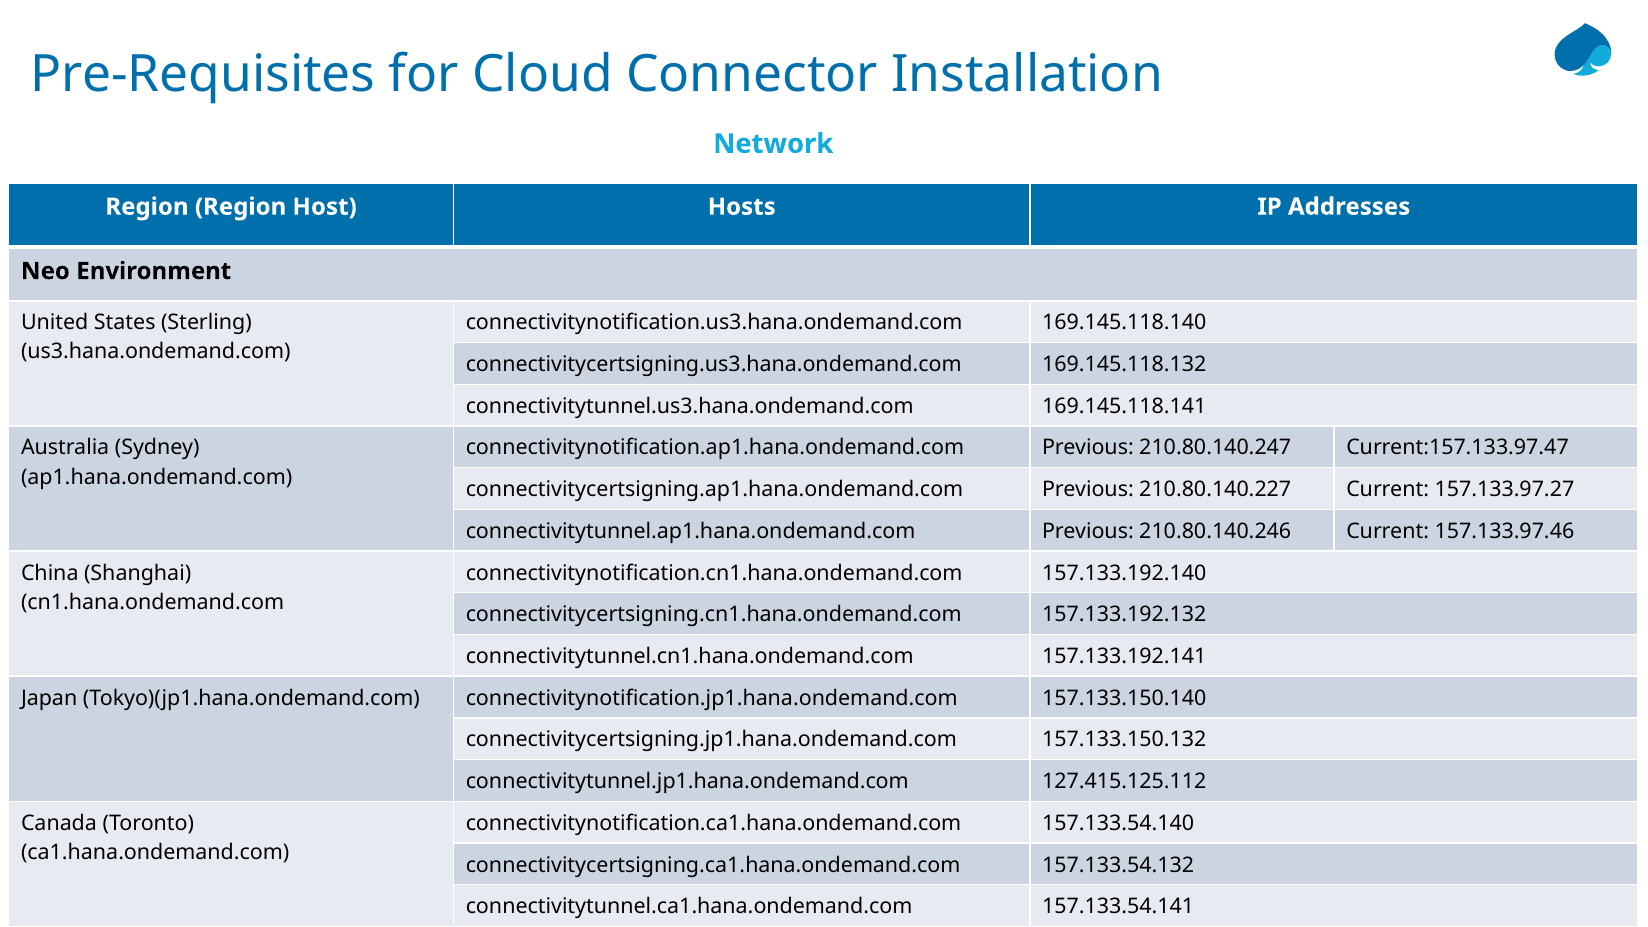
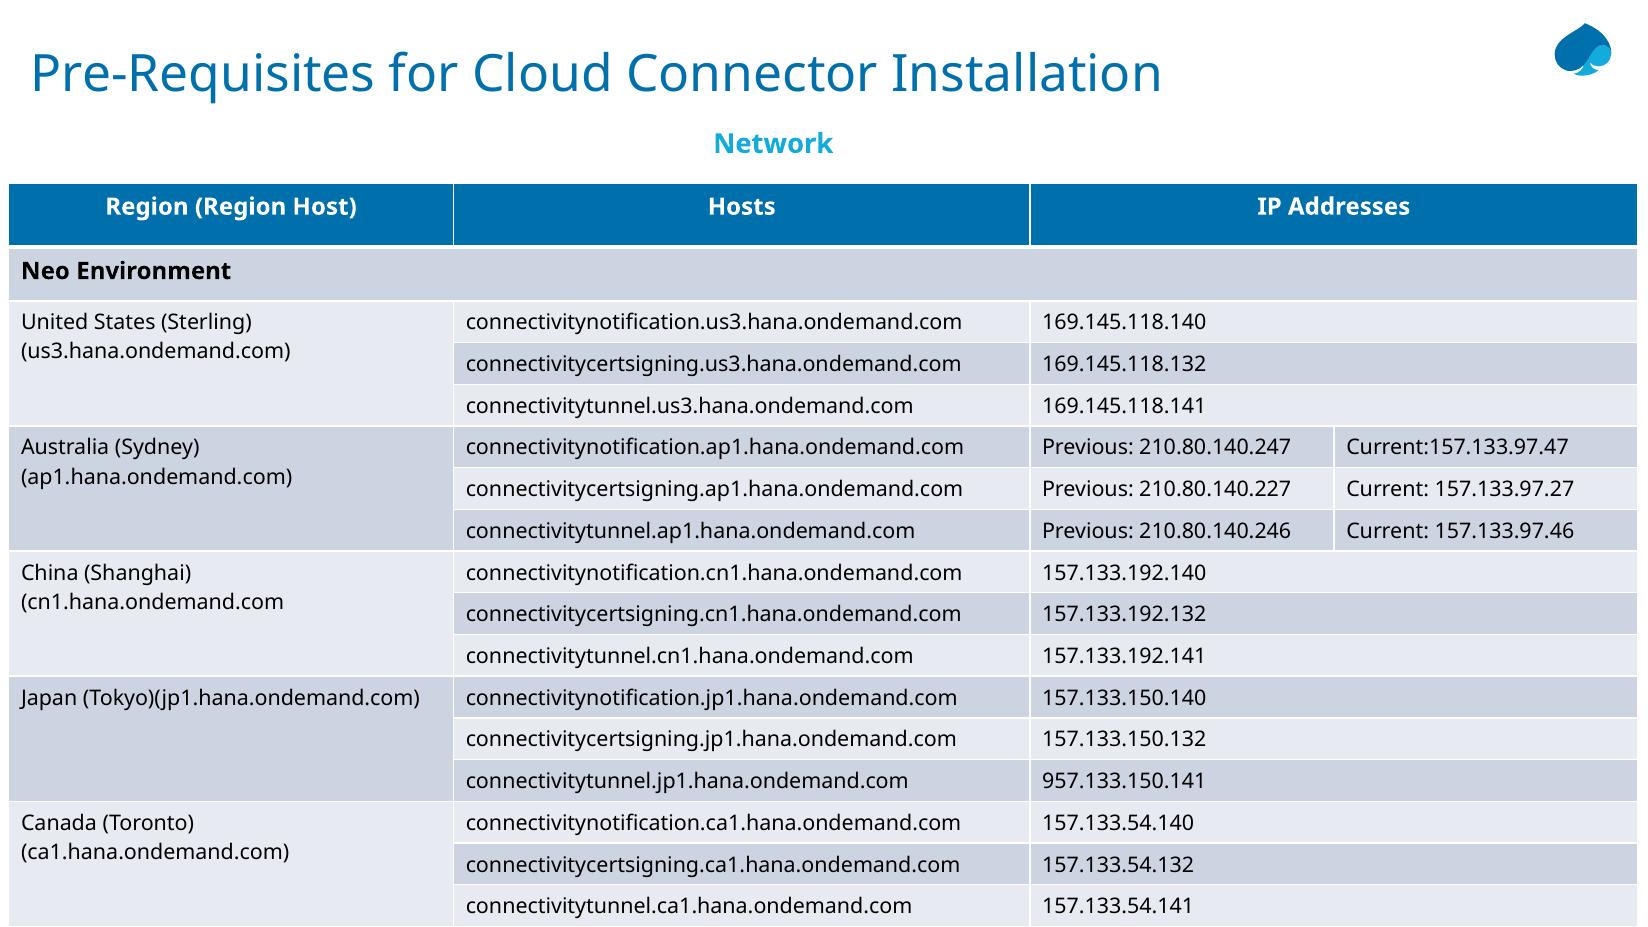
127.415.125.112: 127.415.125.112 -> 957.133.150.141
